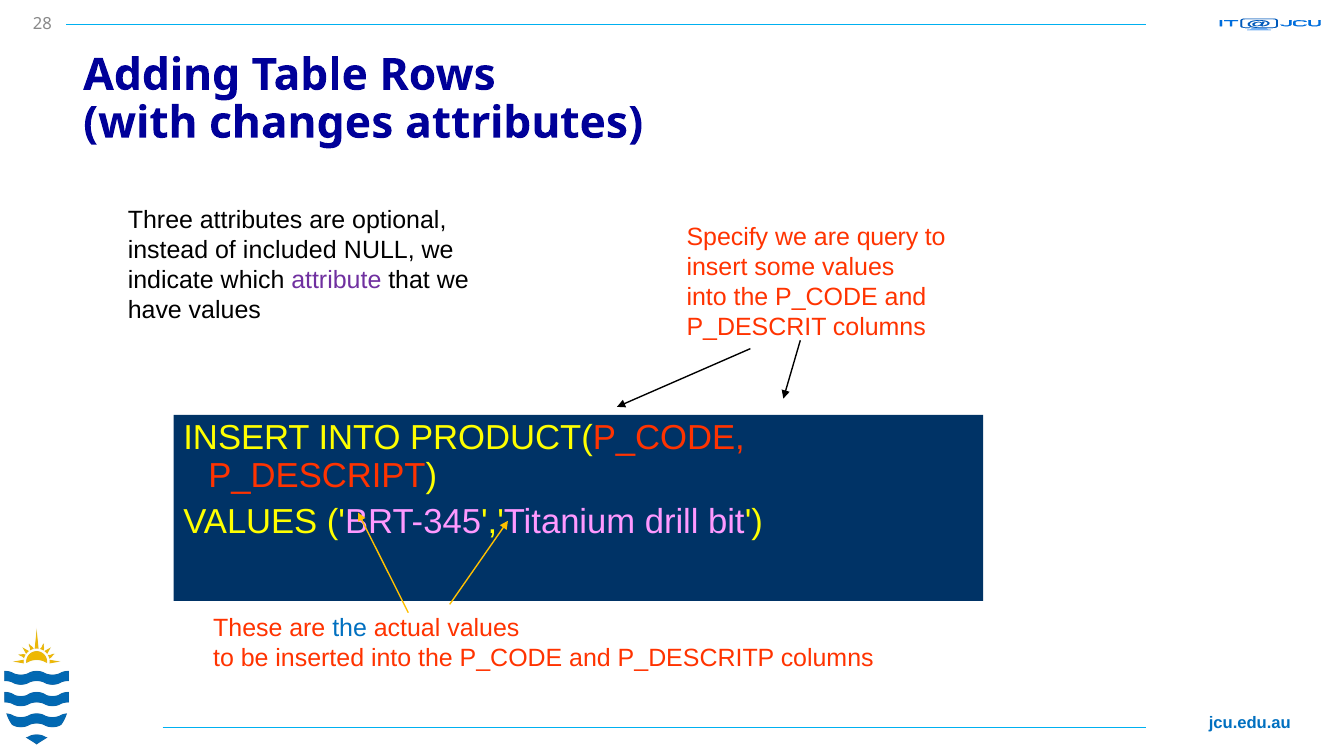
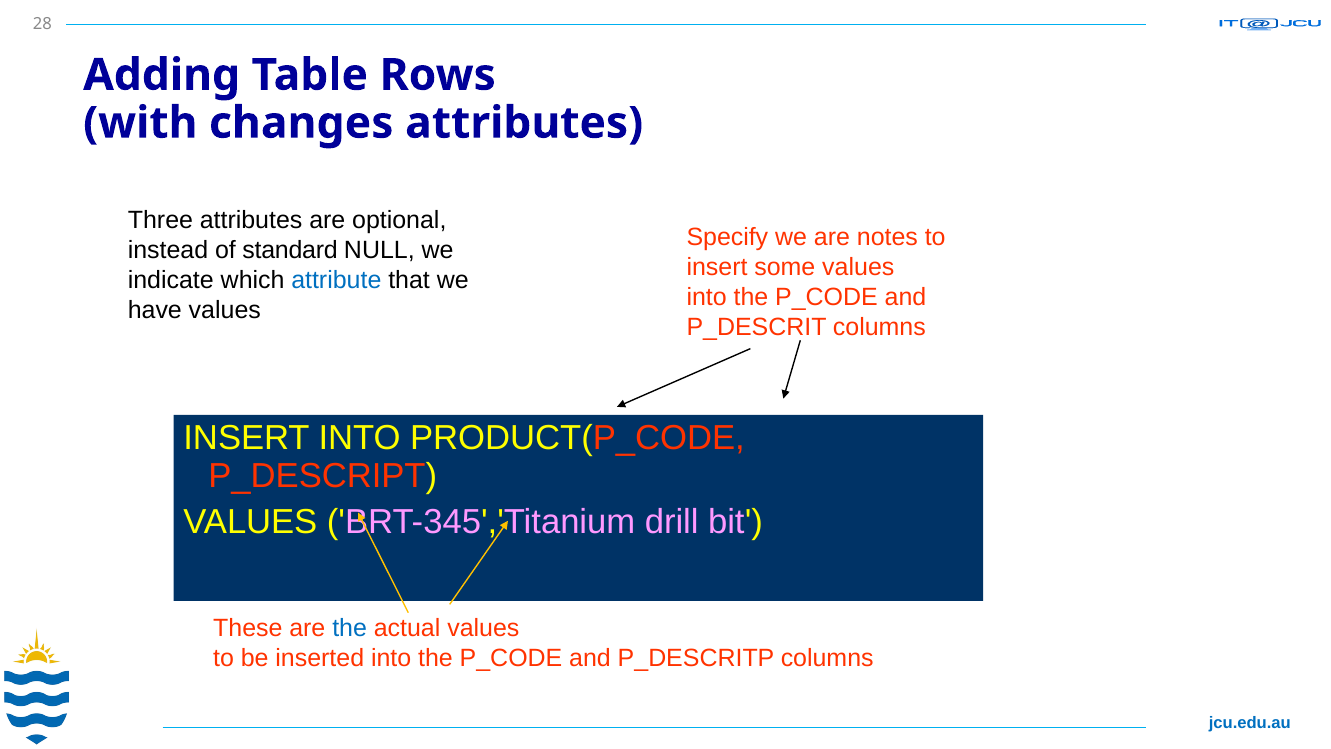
query: query -> notes
included: included -> standard
attribute colour: purple -> blue
